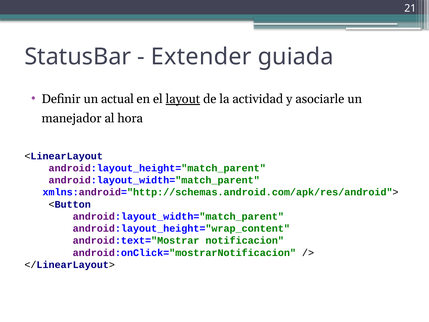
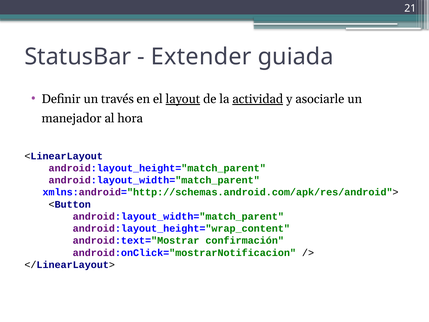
actual: actual -> través
actividad underline: none -> present
notificacion: notificacion -> confirmación
